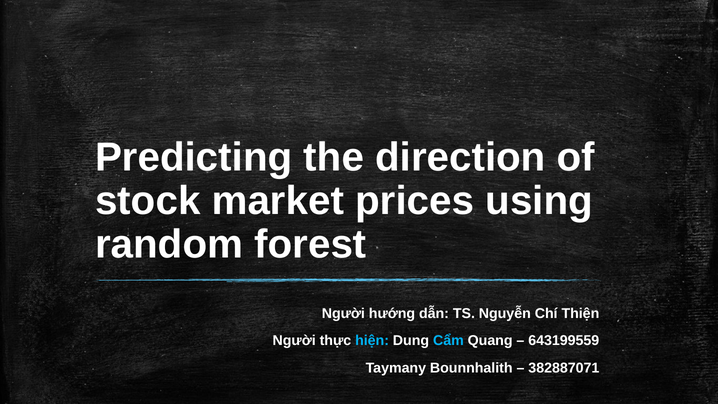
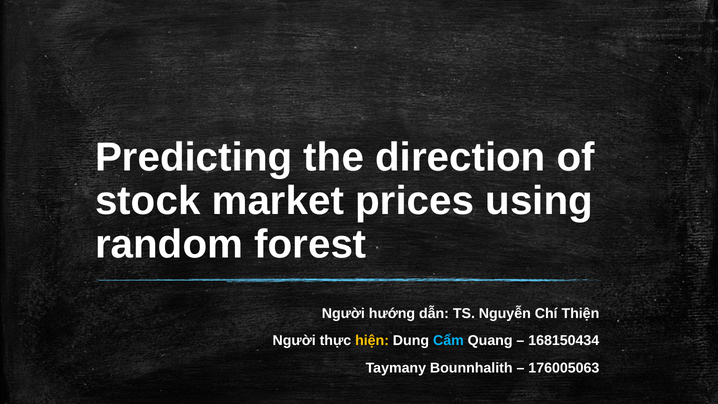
hiện colour: light blue -> yellow
643199559: 643199559 -> 168150434
382887071: 382887071 -> 176005063
